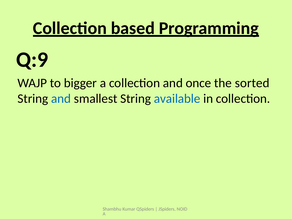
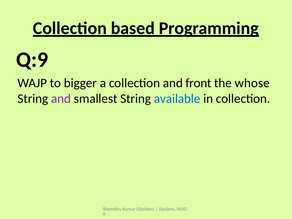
once: once -> front
sorted: sorted -> whose
and at (61, 99) colour: blue -> purple
